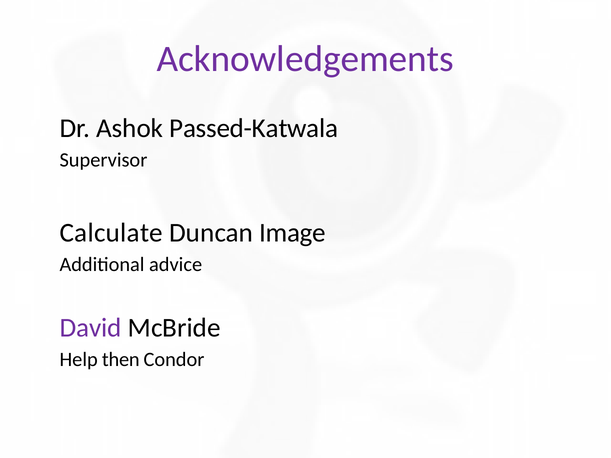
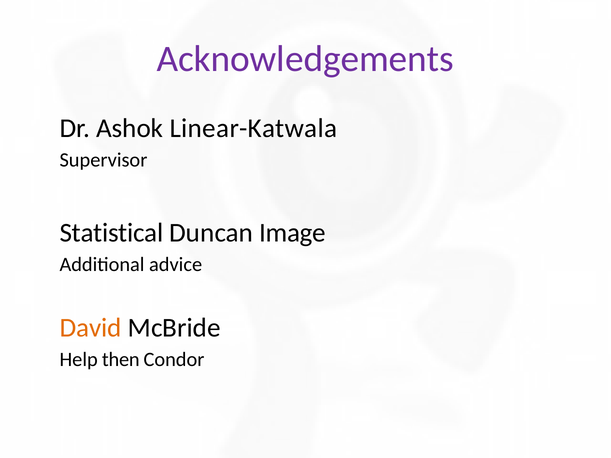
Passed-Katwala: Passed-Katwala -> Linear-Katwala
Calculate: Calculate -> Statistical
David colour: purple -> orange
